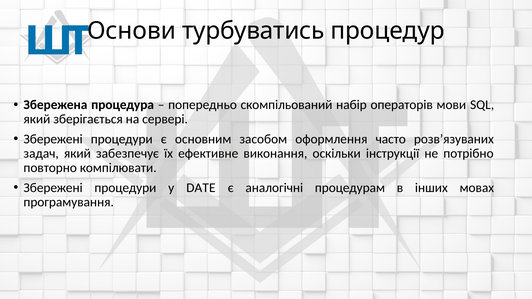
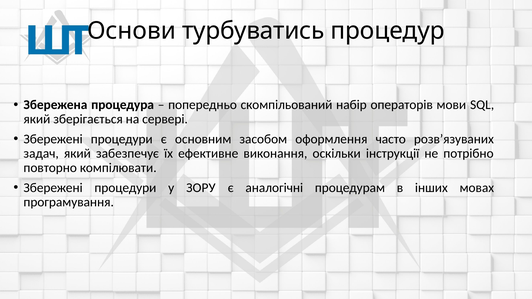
DATE: DATE -> ЗОРУ
